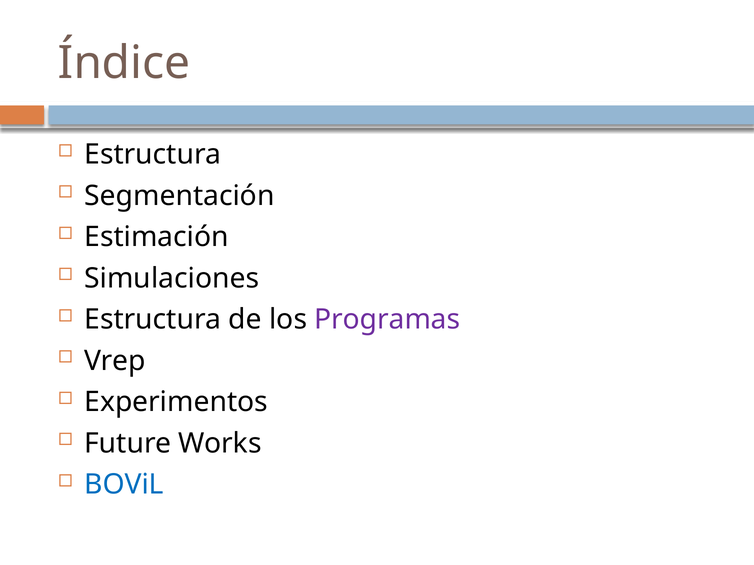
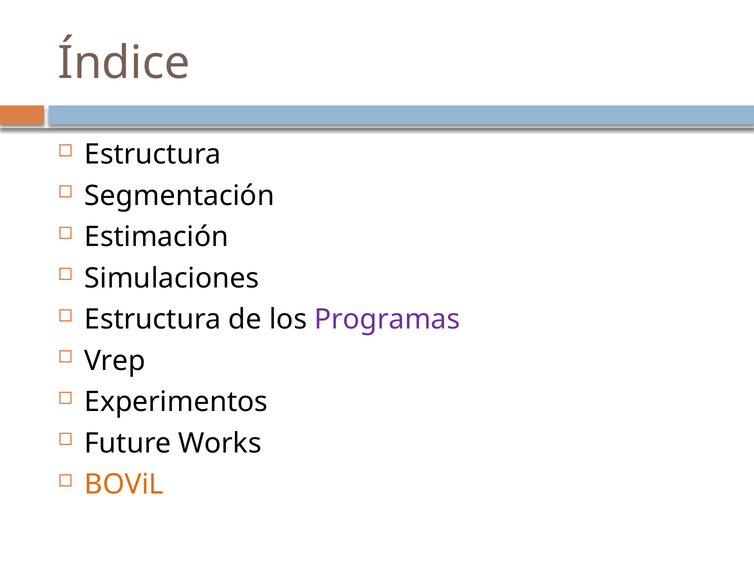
BOViL colour: blue -> orange
